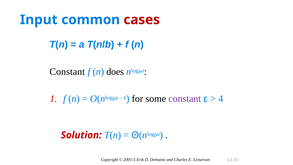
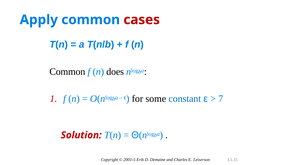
Input: Input -> Apply
Constant at (67, 72): Constant -> Common
constant at (185, 99) colour: purple -> blue
4: 4 -> 7
